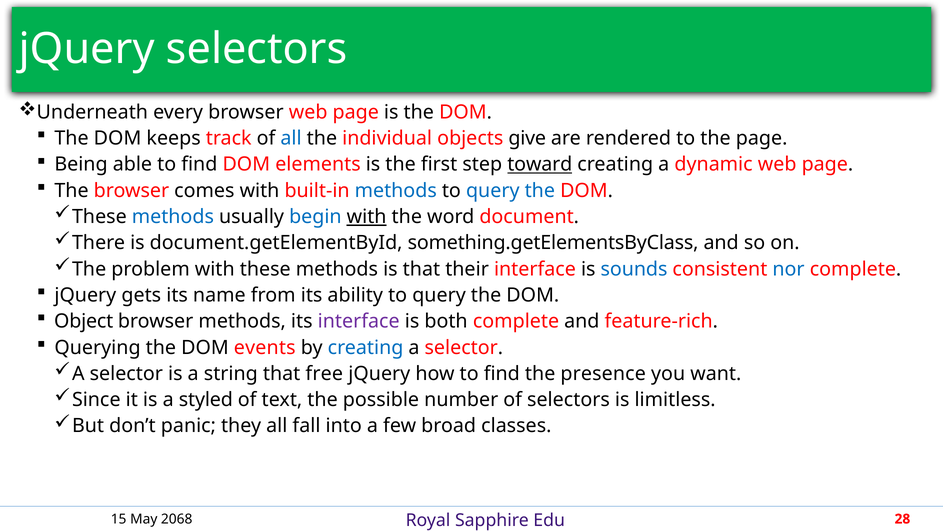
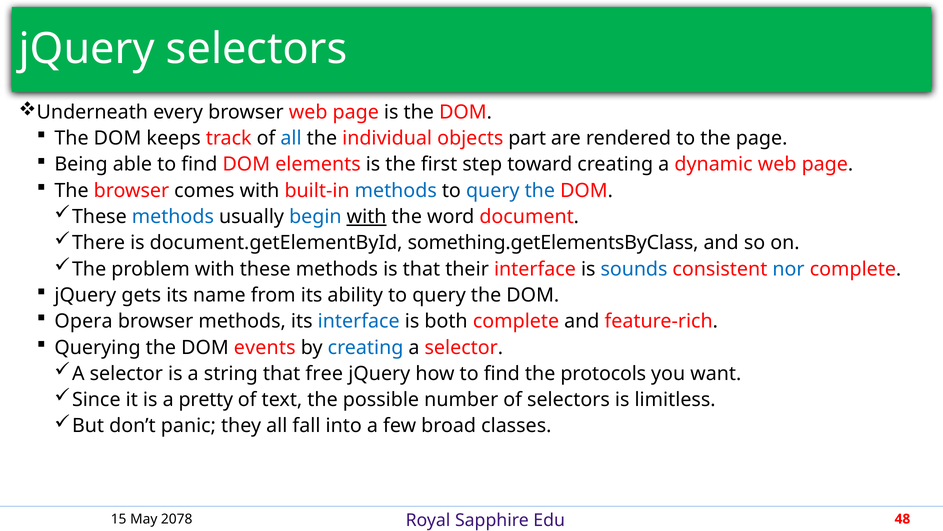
give: give -> part
toward underline: present -> none
Object: Object -> Opera
interface at (359, 321) colour: purple -> blue
presence: presence -> protocols
styled: styled -> pretty
2068: 2068 -> 2078
28: 28 -> 48
